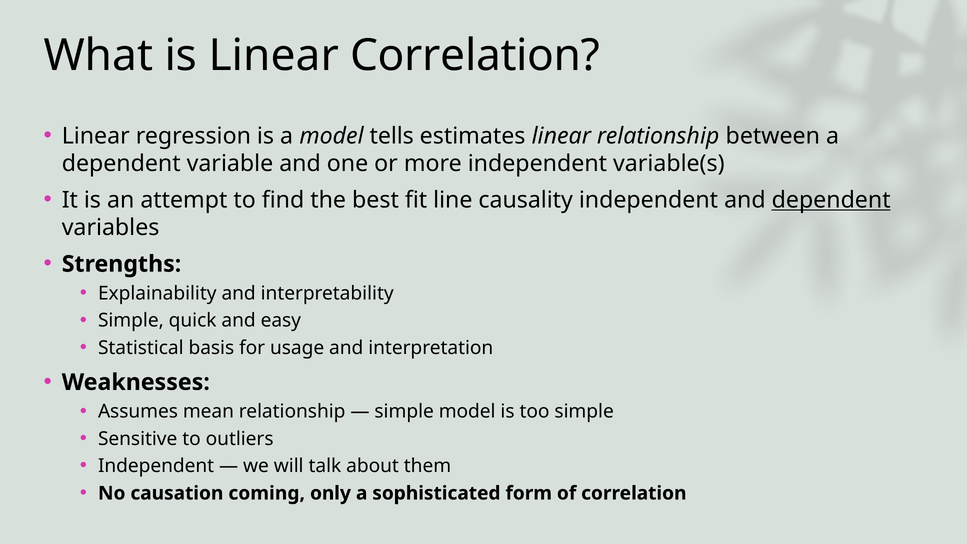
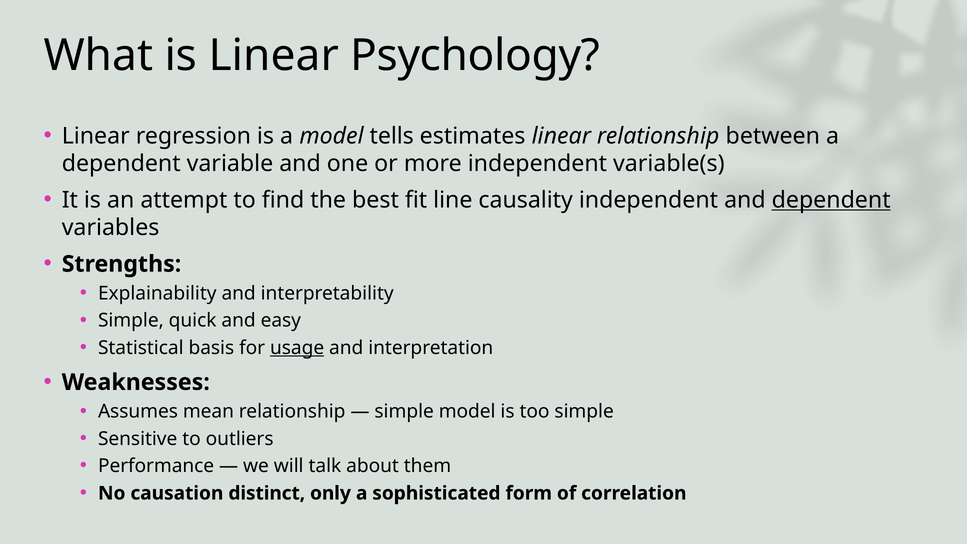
Linear Correlation: Correlation -> Psychology
usage underline: none -> present
Independent at (156, 466): Independent -> Performance
coming: coming -> distinct
